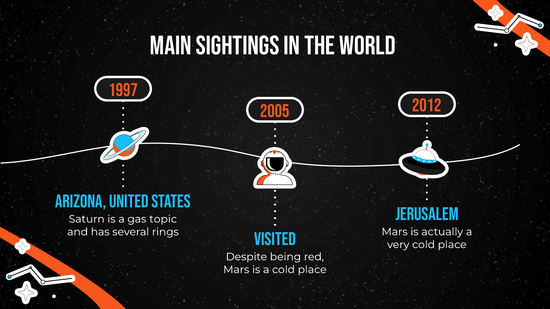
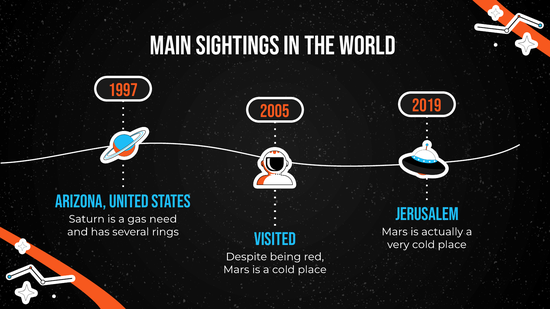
2012: 2012 -> 2019
topic: topic -> need
